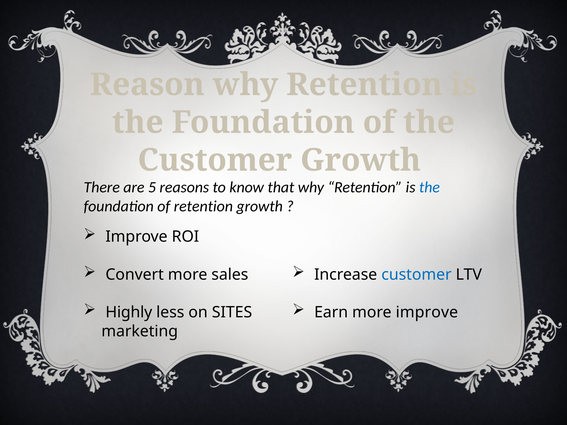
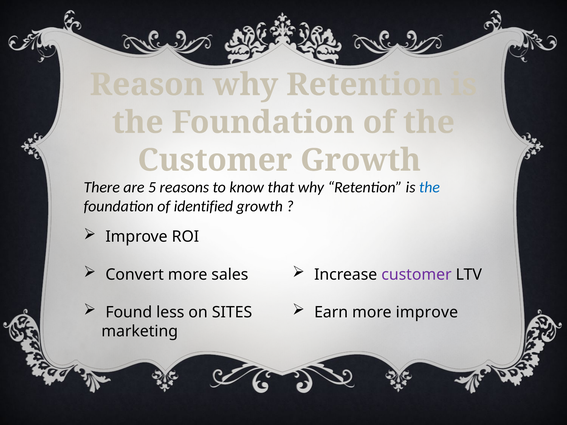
of retention: retention -> identified
customer at (417, 275) colour: blue -> purple
Highly: Highly -> Found
